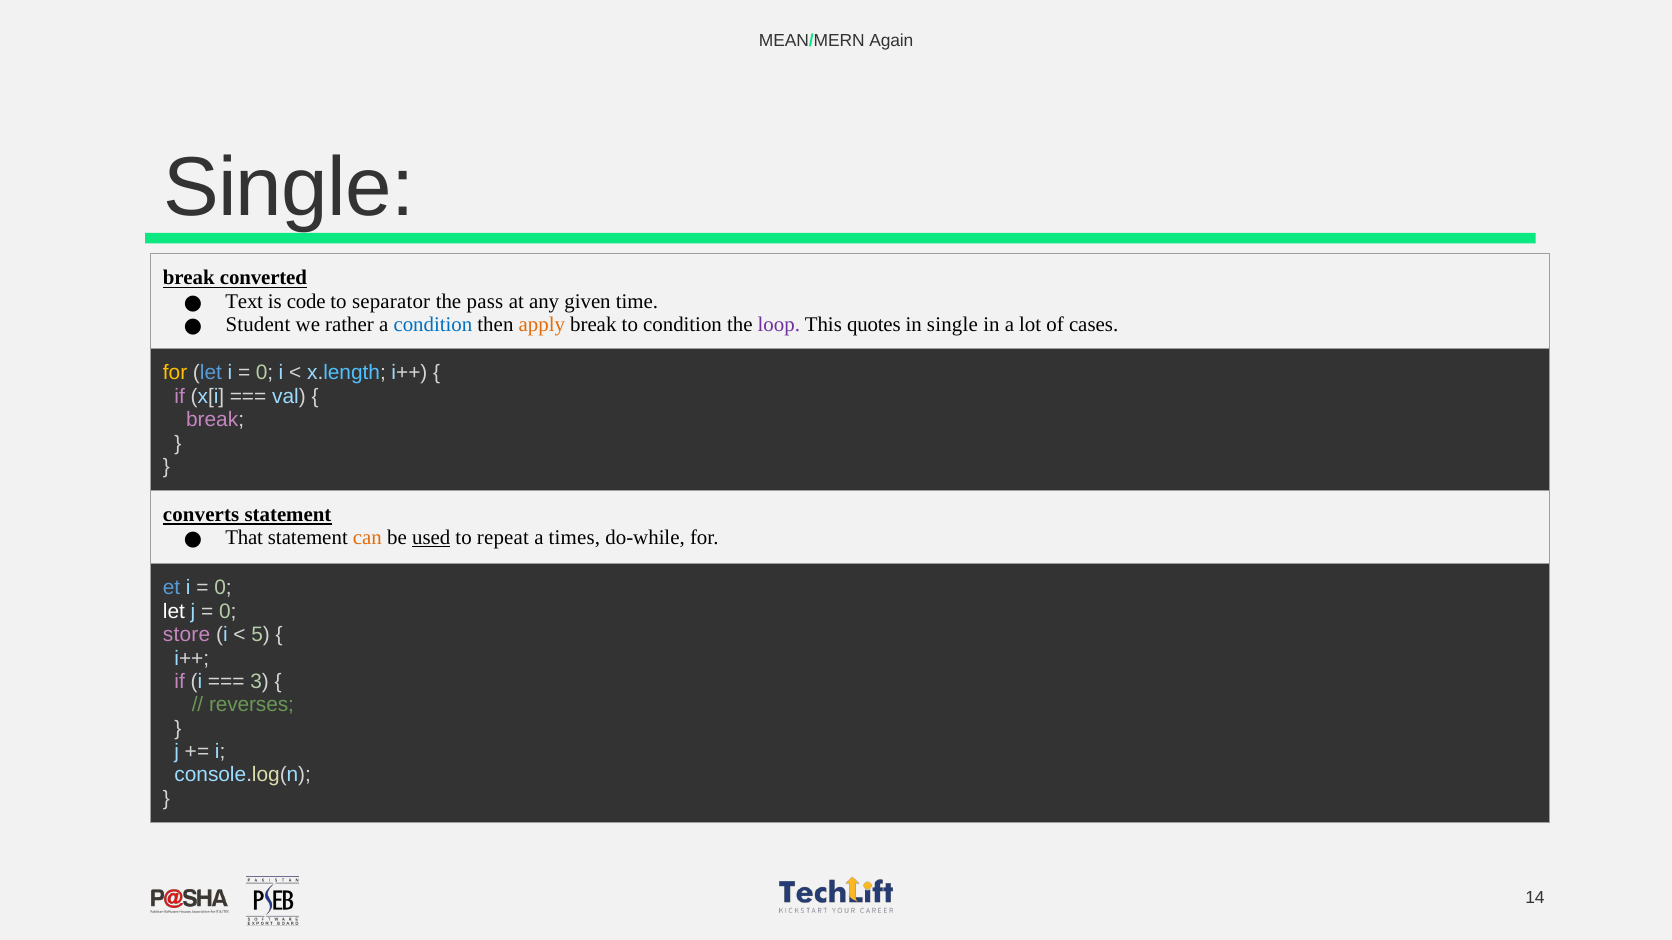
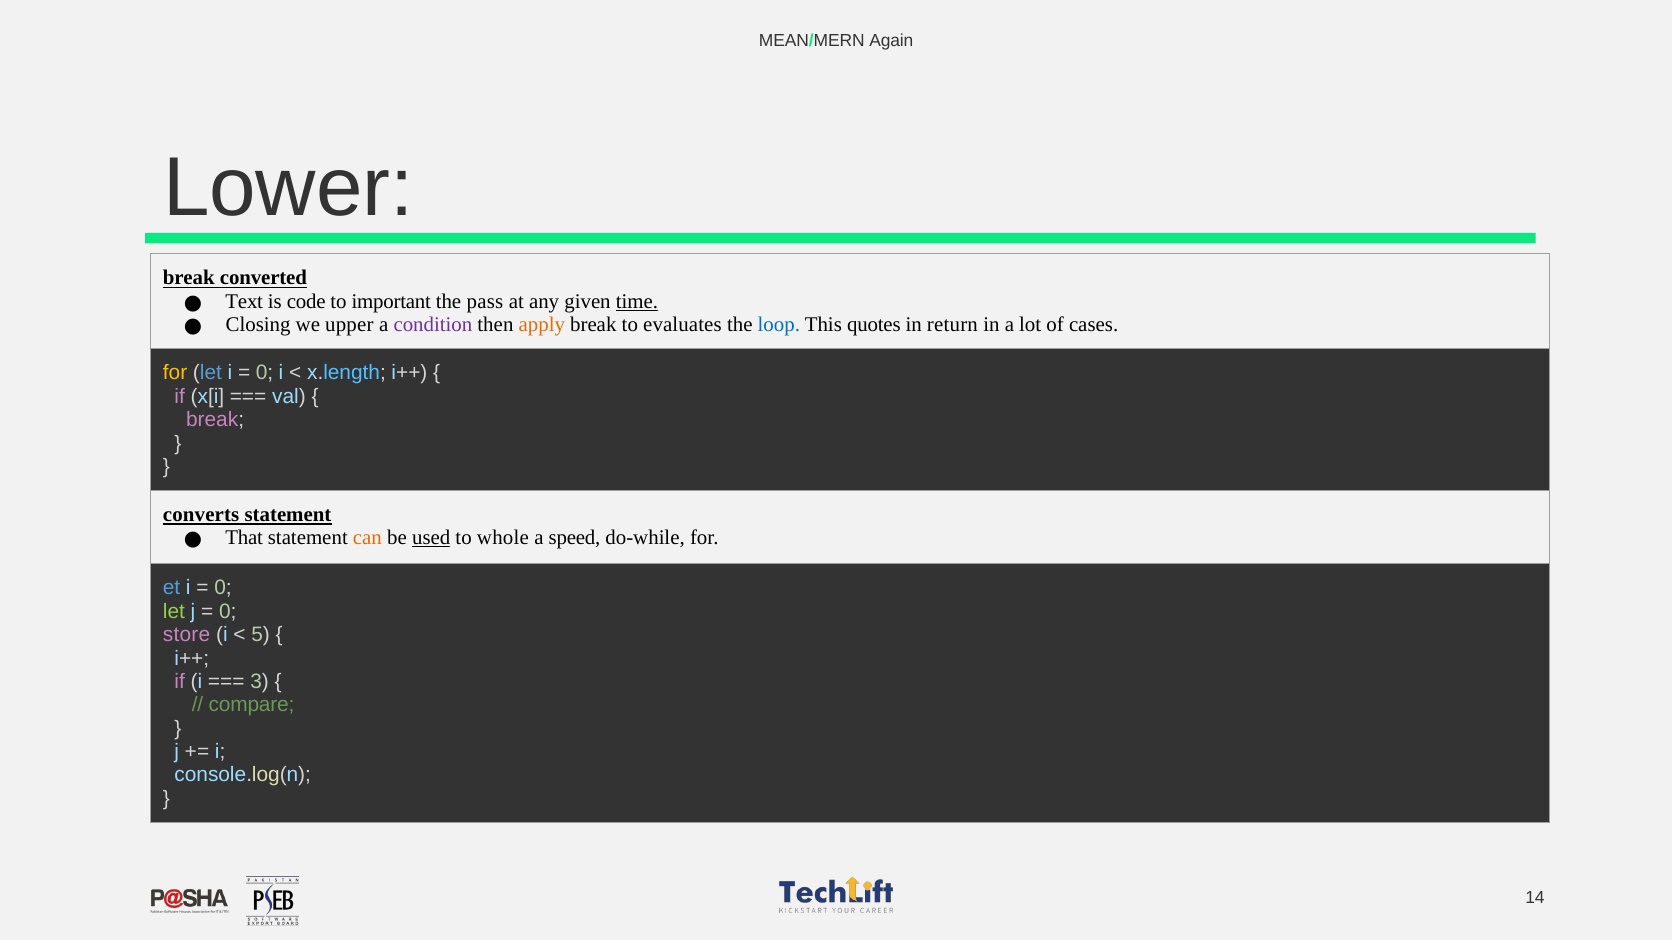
Single at (289, 189): Single -> Lower
separator: separator -> important
time underline: none -> present
Student: Student -> Closing
rather: rather -> upper
condition at (433, 325) colour: blue -> purple
to condition: condition -> evaluates
loop colour: purple -> blue
in single: single -> return
repeat: repeat -> whole
times: times -> speed
let at (174, 612) colour: white -> light green
reverses: reverses -> compare
